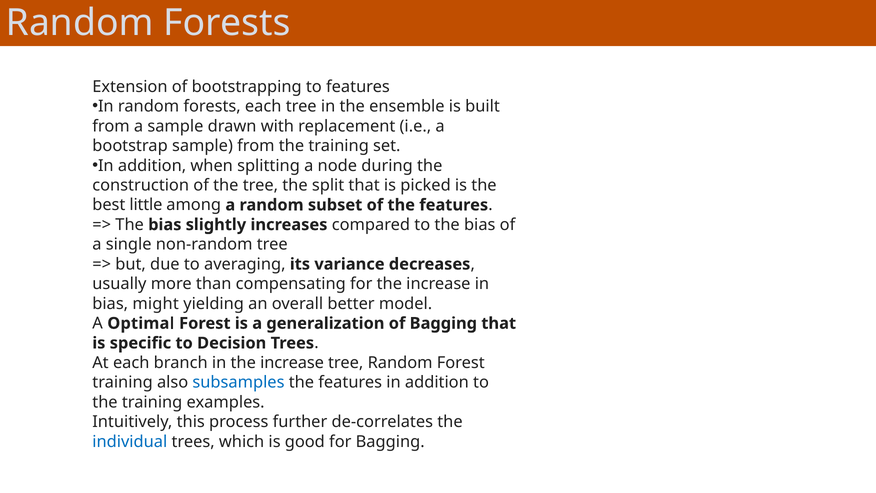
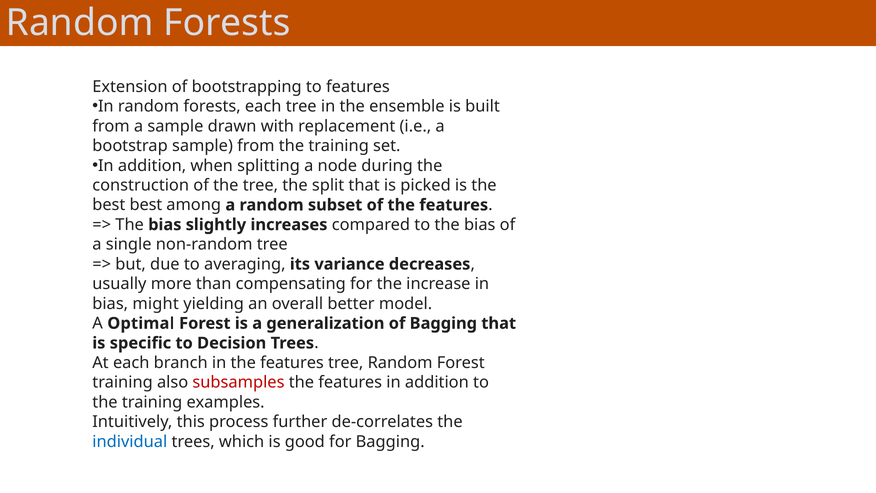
best little: little -> best
in the increase: increase -> features
subsamples colour: blue -> red
